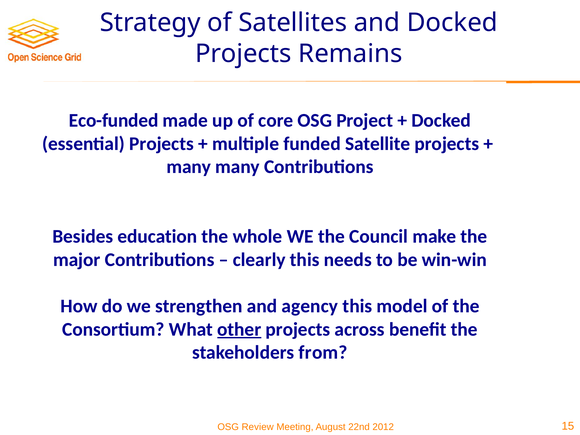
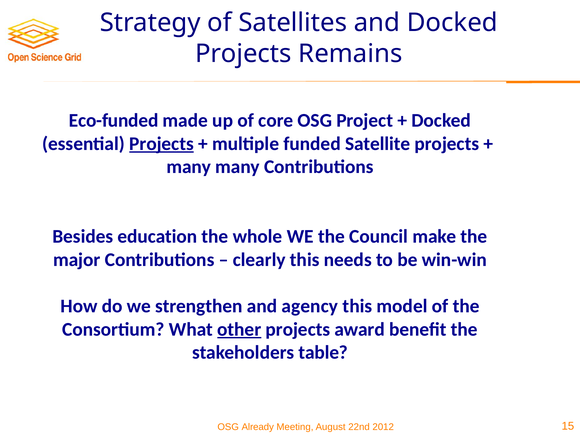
Projects at (162, 144) underline: none -> present
across: across -> award
from: from -> table
Review: Review -> Already
